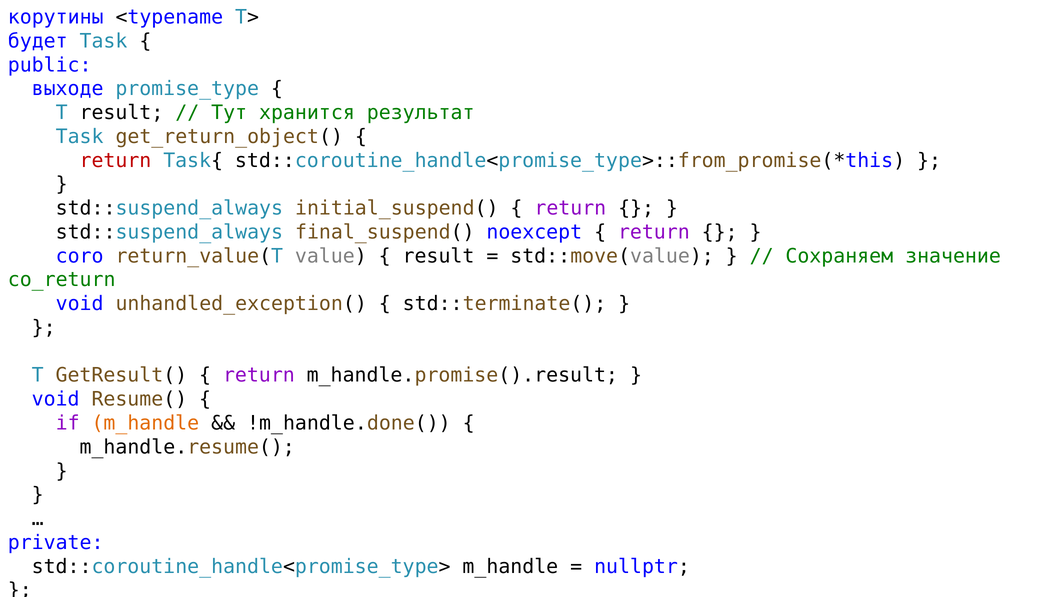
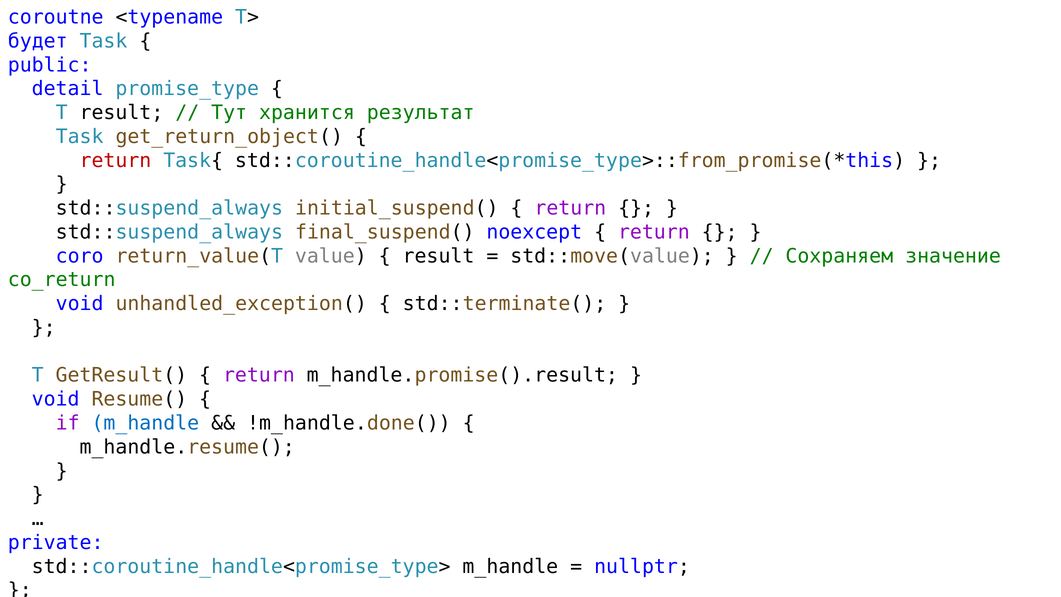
корутины: корутины -> coroutne
выходе: выходе -> detail
m_handle at (145, 423) colour: orange -> blue
